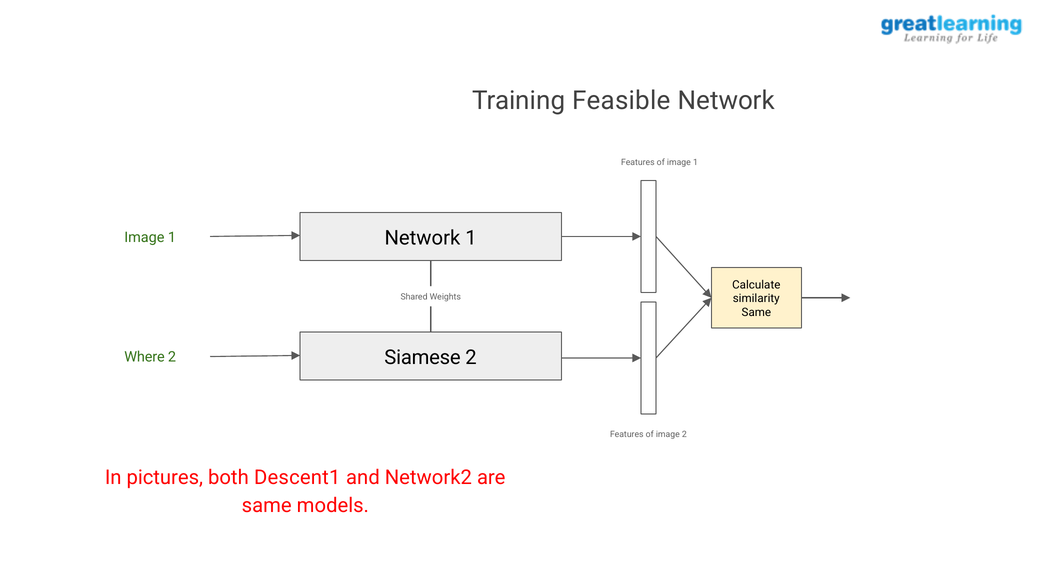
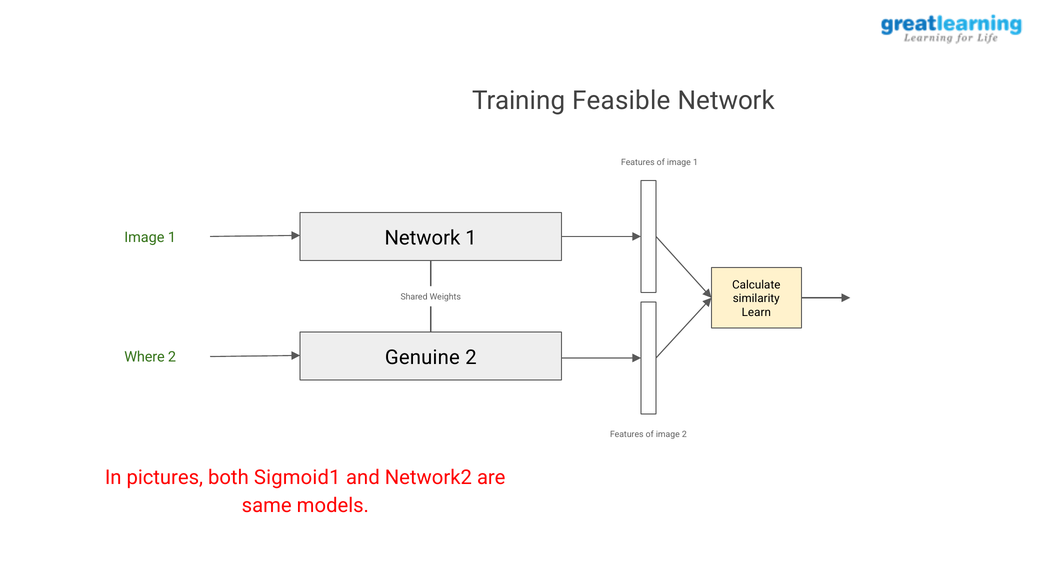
Same at (756, 312): Same -> Learn
Siamese: Siamese -> Genuine
Descent1: Descent1 -> Sigmoid1
